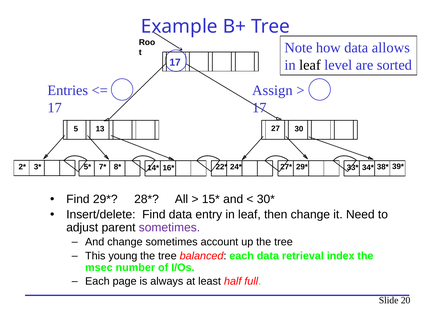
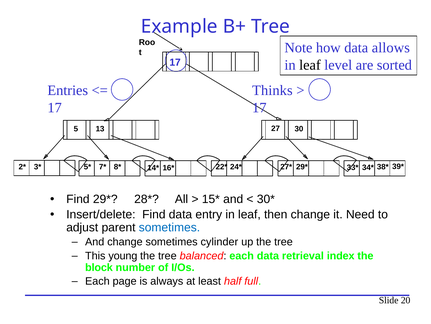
Assign: Assign -> Thinks
sometimes at (169, 227) colour: purple -> blue
account: account -> cylinder
msec: msec -> block
